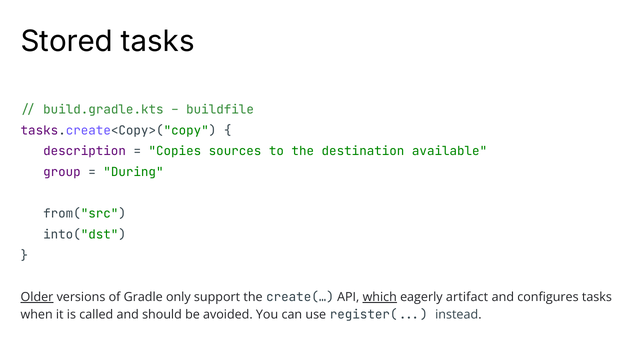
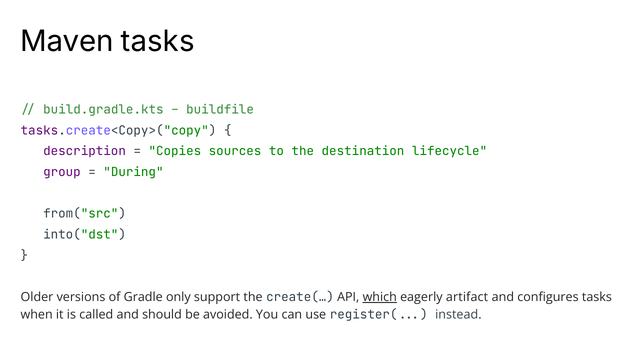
Stored: Stored -> Maven
available: available -> lifecycle
Older underline: present -> none
